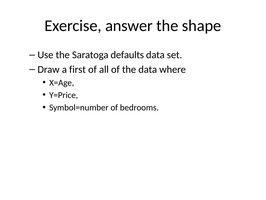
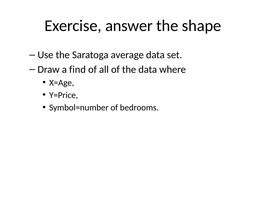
defaults: defaults -> average
first: first -> find
